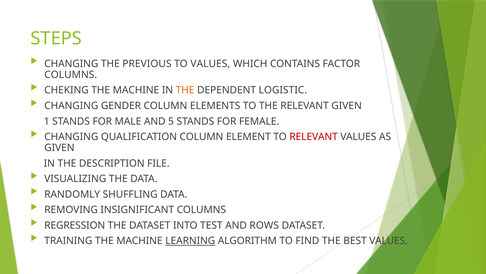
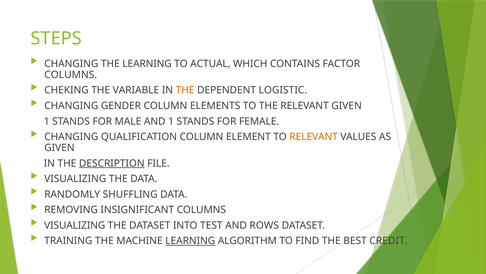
THE PREVIOUS: PREVIOUS -> LEARNING
TO VALUES: VALUES -> ACTUAL
CHEKING THE MACHINE: MACHINE -> VARIABLE
AND 5: 5 -> 1
RELEVANT at (314, 137) colour: red -> orange
DESCRIPTION underline: none -> present
REGRESSION at (75, 225): REGRESSION -> VISUALIZING
BEST VALUES: VALUES -> CREDIT
